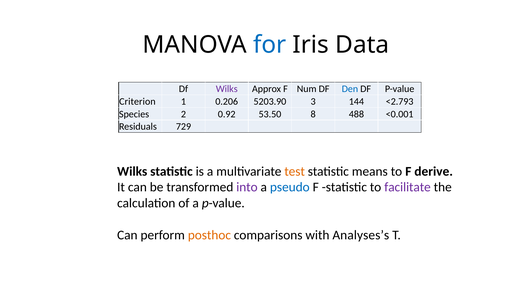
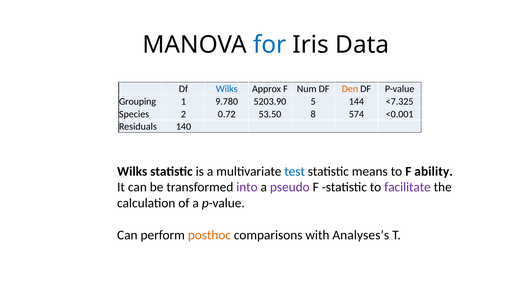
Wilks at (227, 89) colour: purple -> blue
Den colour: blue -> orange
Criterion: Criterion -> Grouping
0.206: 0.206 -> 9.780
3: 3 -> 5
<2.793: <2.793 -> <7.325
0.92: 0.92 -> 0.72
488: 488 -> 574
729: 729 -> 140
test colour: orange -> blue
derive: derive -> ability
pseudo colour: blue -> purple
